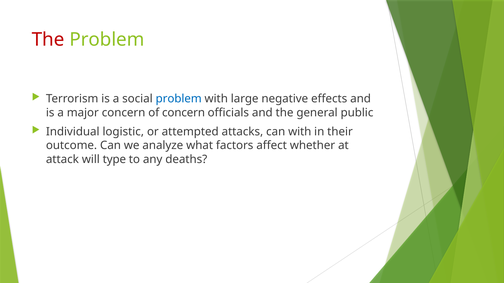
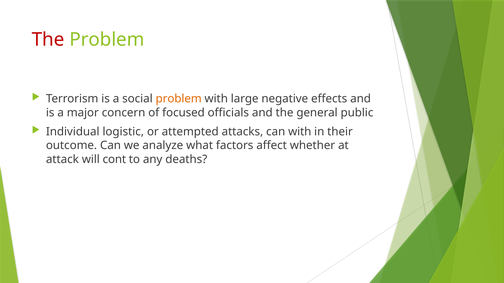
problem at (179, 99) colour: blue -> orange
of concern: concern -> focused
type: type -> cont
